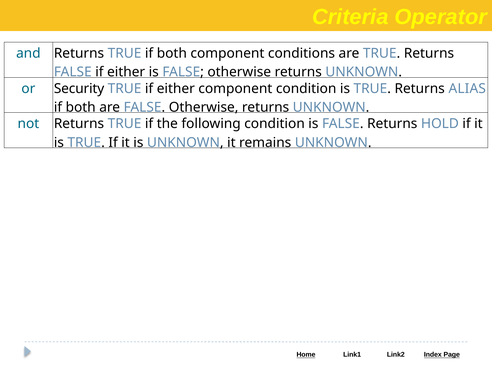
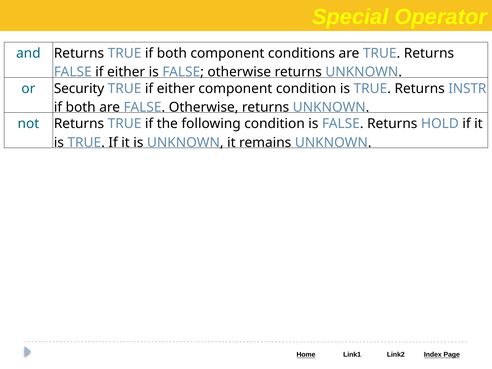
Criteria: Criteria -> Special
ALIAS: ALIAS -> INSTR
